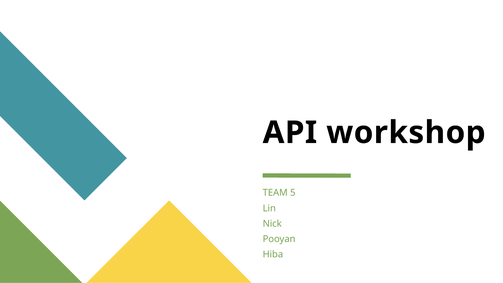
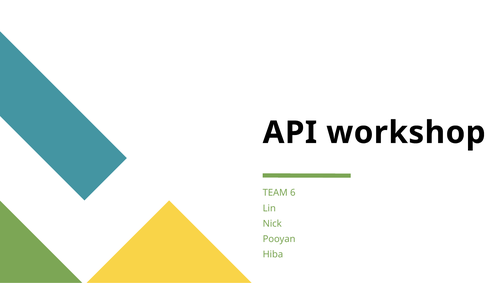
5: 5 -> 6
